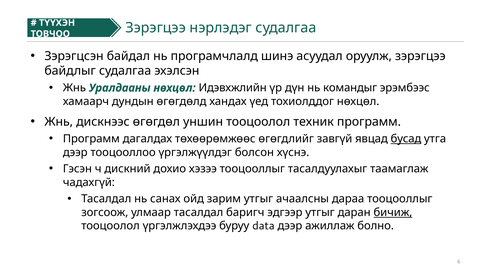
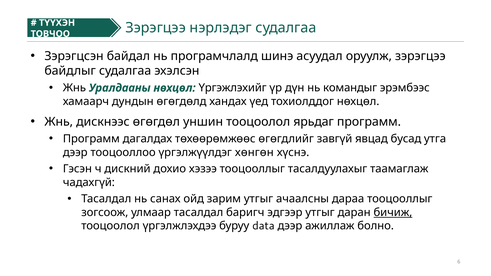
Идэвхжлийн: Идэвхжлийн -> Үргэжлэхийг
техник: техник -> ярьдаг
бусад underline: present -> none
болсон: болсон -> хөнгөн
